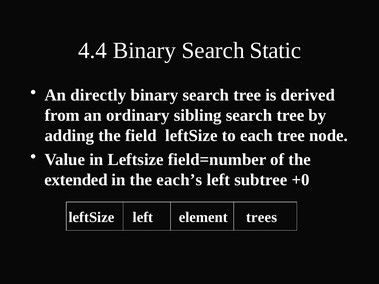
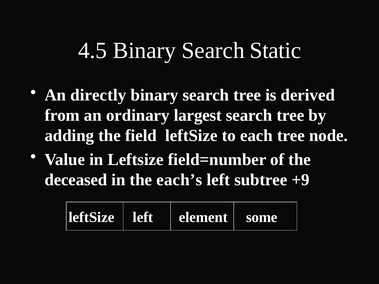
4.4: 4.4 -> 4.5
sibling: sibling -> largest
extended: extended -> deceased
+0: +0 -> +9
trees: trees -> some
